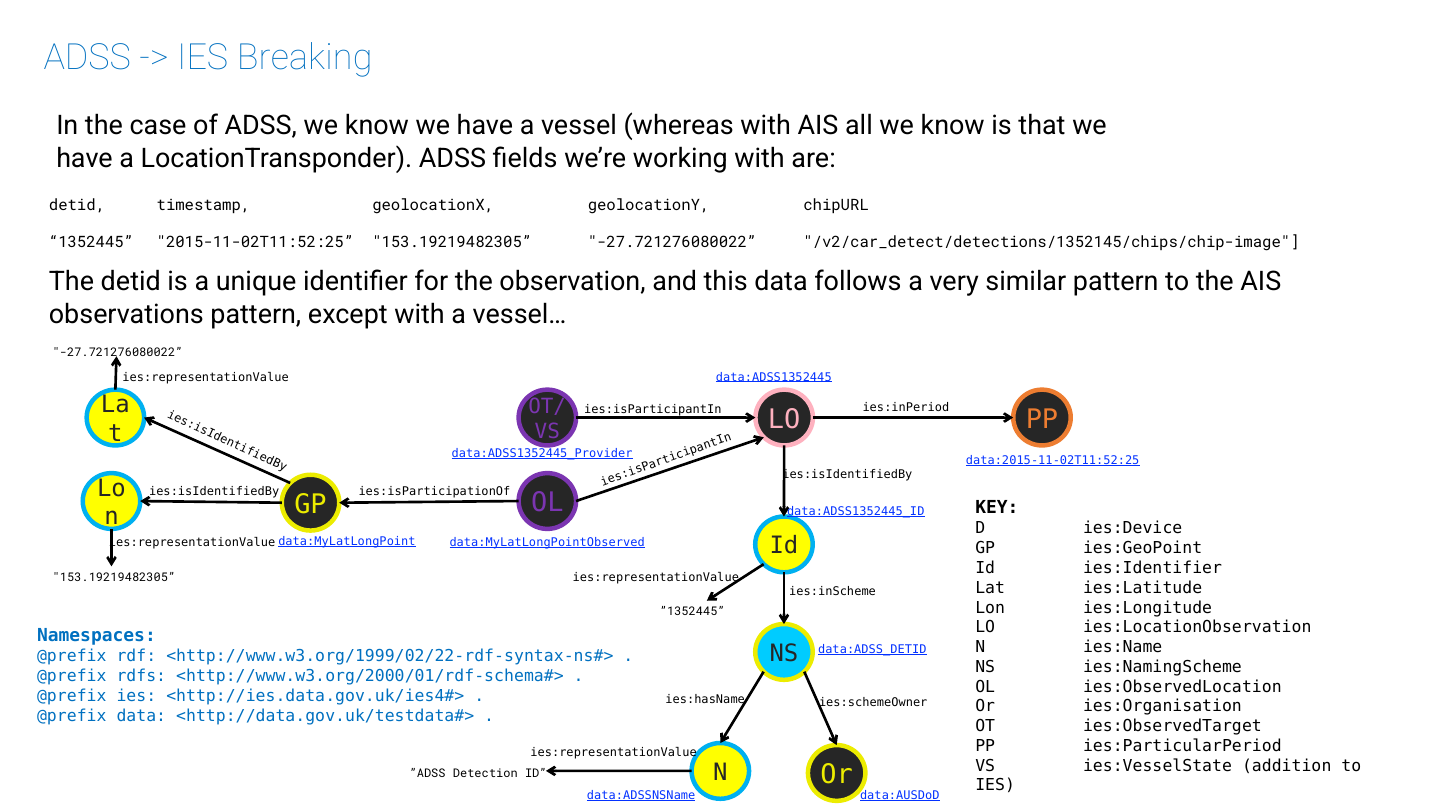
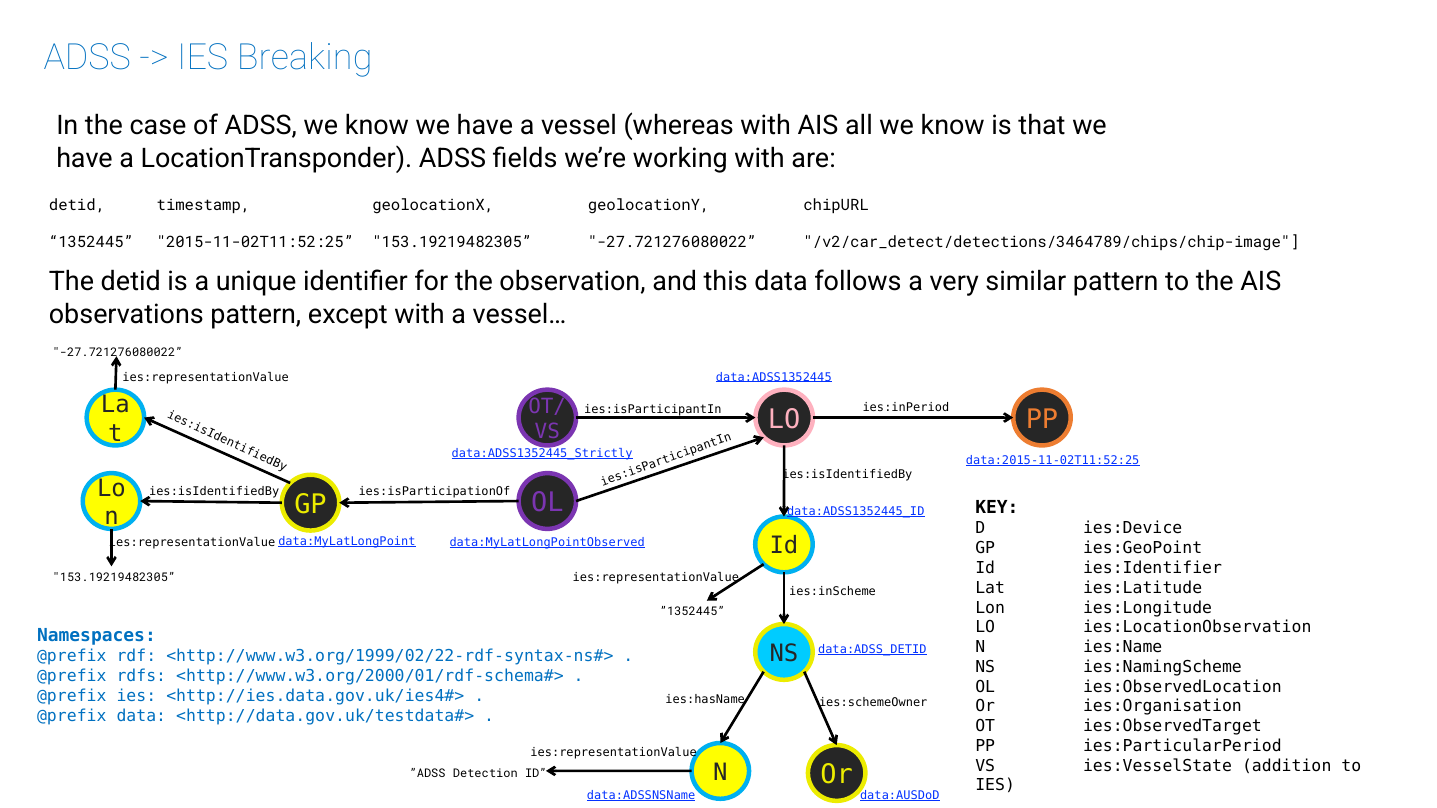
/v2/car_detect/detections/1352145/chips/chip-image: /v2/car_detect/detections/1352145/chips/chip-image -> /v2/car_detect/detections/3464789/chips/chip-image
data:ADSS1352445_Provider: data:ADSS1352445_Provider -> data:ADSS1352445_Strictly
